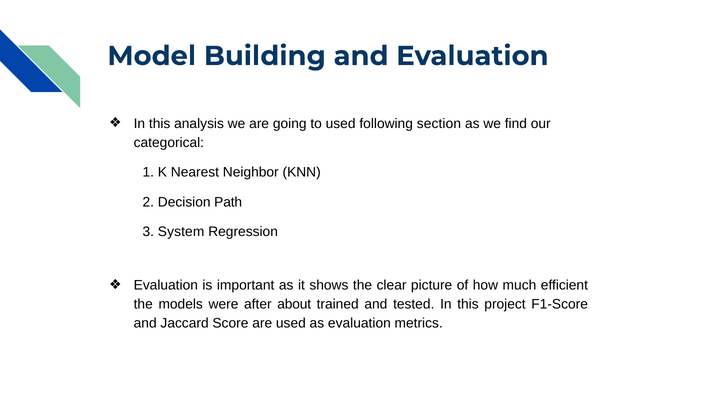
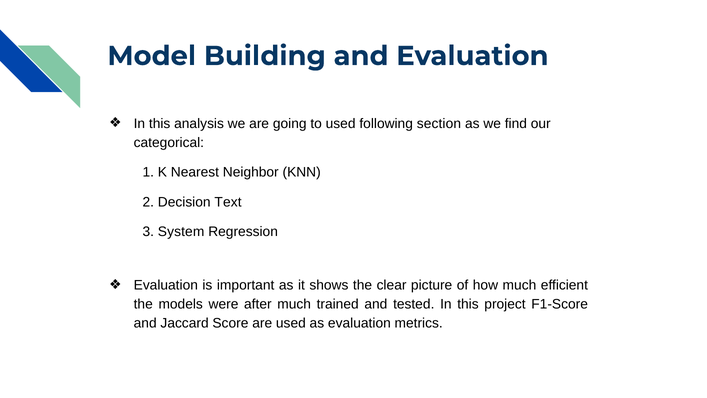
Path: Path -> Text
after about: about -> much
